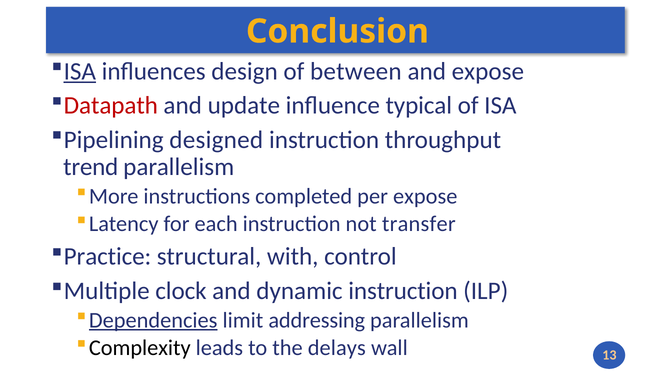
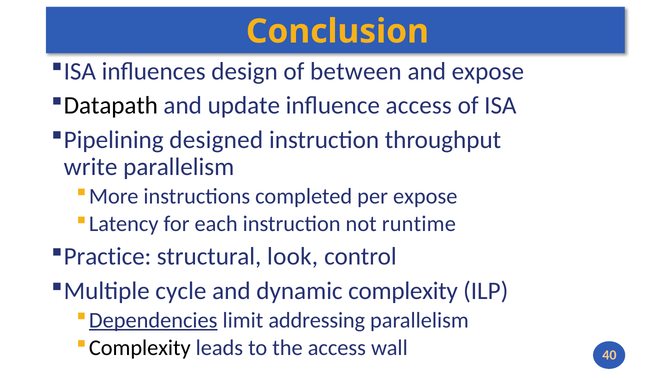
ISA at (80, 71) underline: present -> none
Datapath colour: red -> black
influence typical: typical -> access
trend: trend -> write
transfer: transfer -> runtime
with: with -> look
clock: clock -> cycle
dynamic instruction: instruction -> complexity
the delays: delays -> access
13: 13 -> 40
